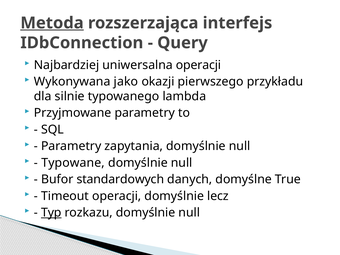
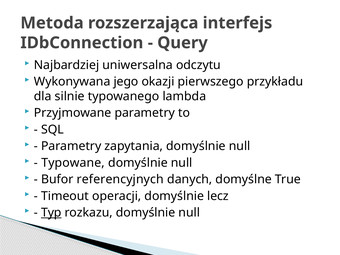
Metoda underline: present -> none
uniwersalna operacji: operacji -> odczytu
jako: jako -> jego
standardowych: standardowych -> referencyjnych
